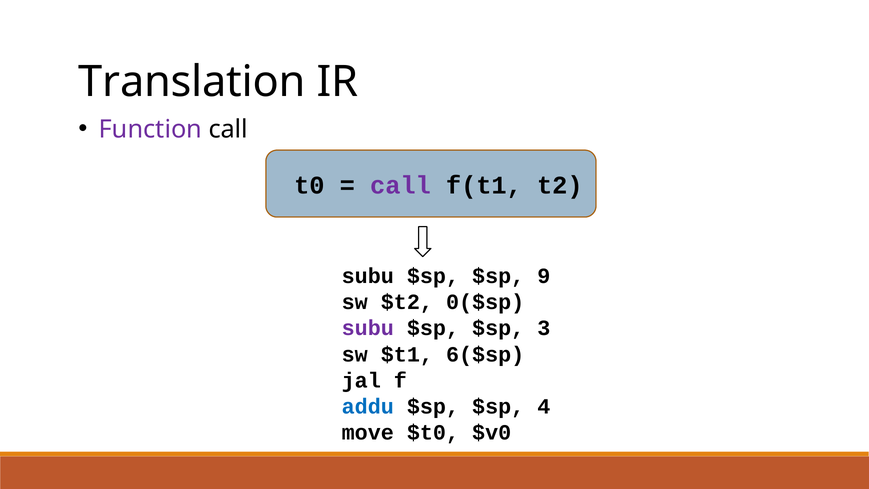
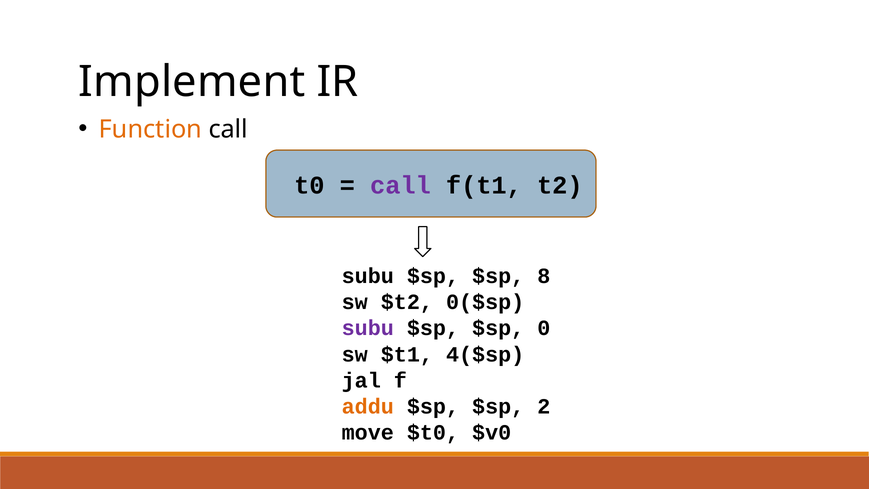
Translation: Translation -> Implement
Function colour: purple -> orange
9: 9 -> 8
3: 3 -> 0
6($sp: 6($sp -> 4($sp
addu colour: blue -> orange
4: 4 -> 2
